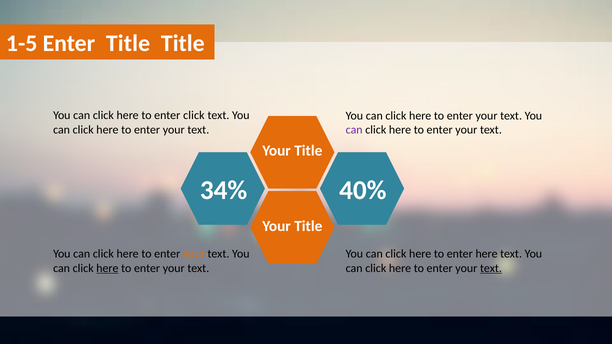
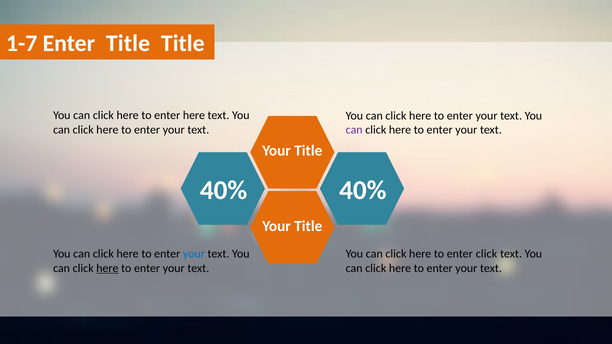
1-5: 1-5 -> 1-7
enter click: click -> here
34% at (224, 190): 34% -> 40%
your at (194, 254) colour: orange -> blue
enter here: here -> click
text at (491, 268) underline: present -> none
